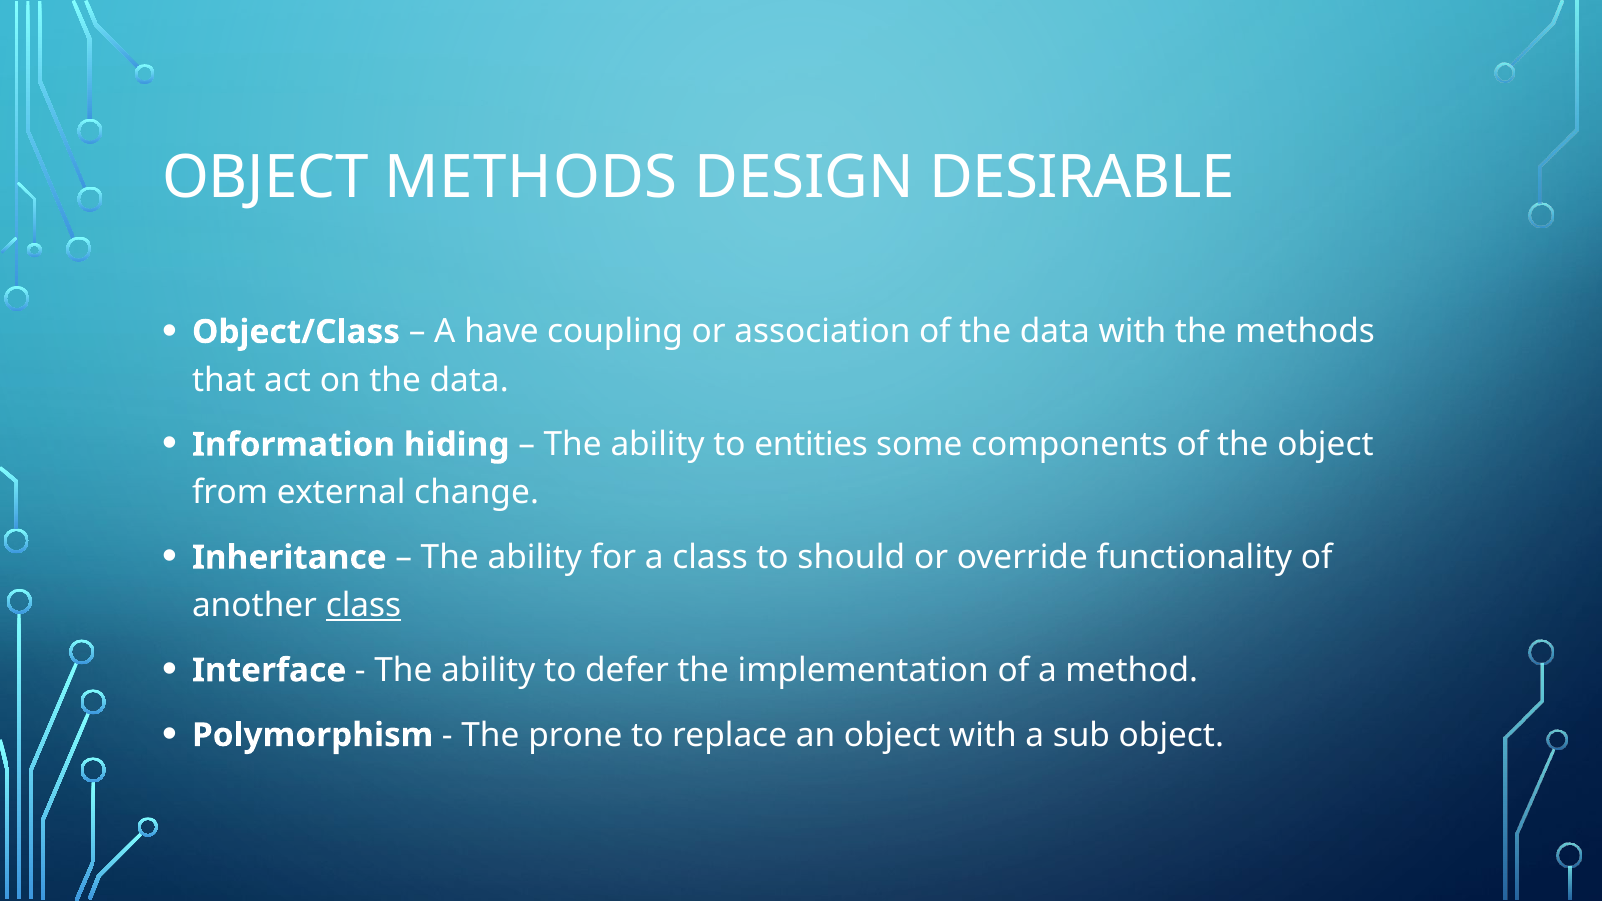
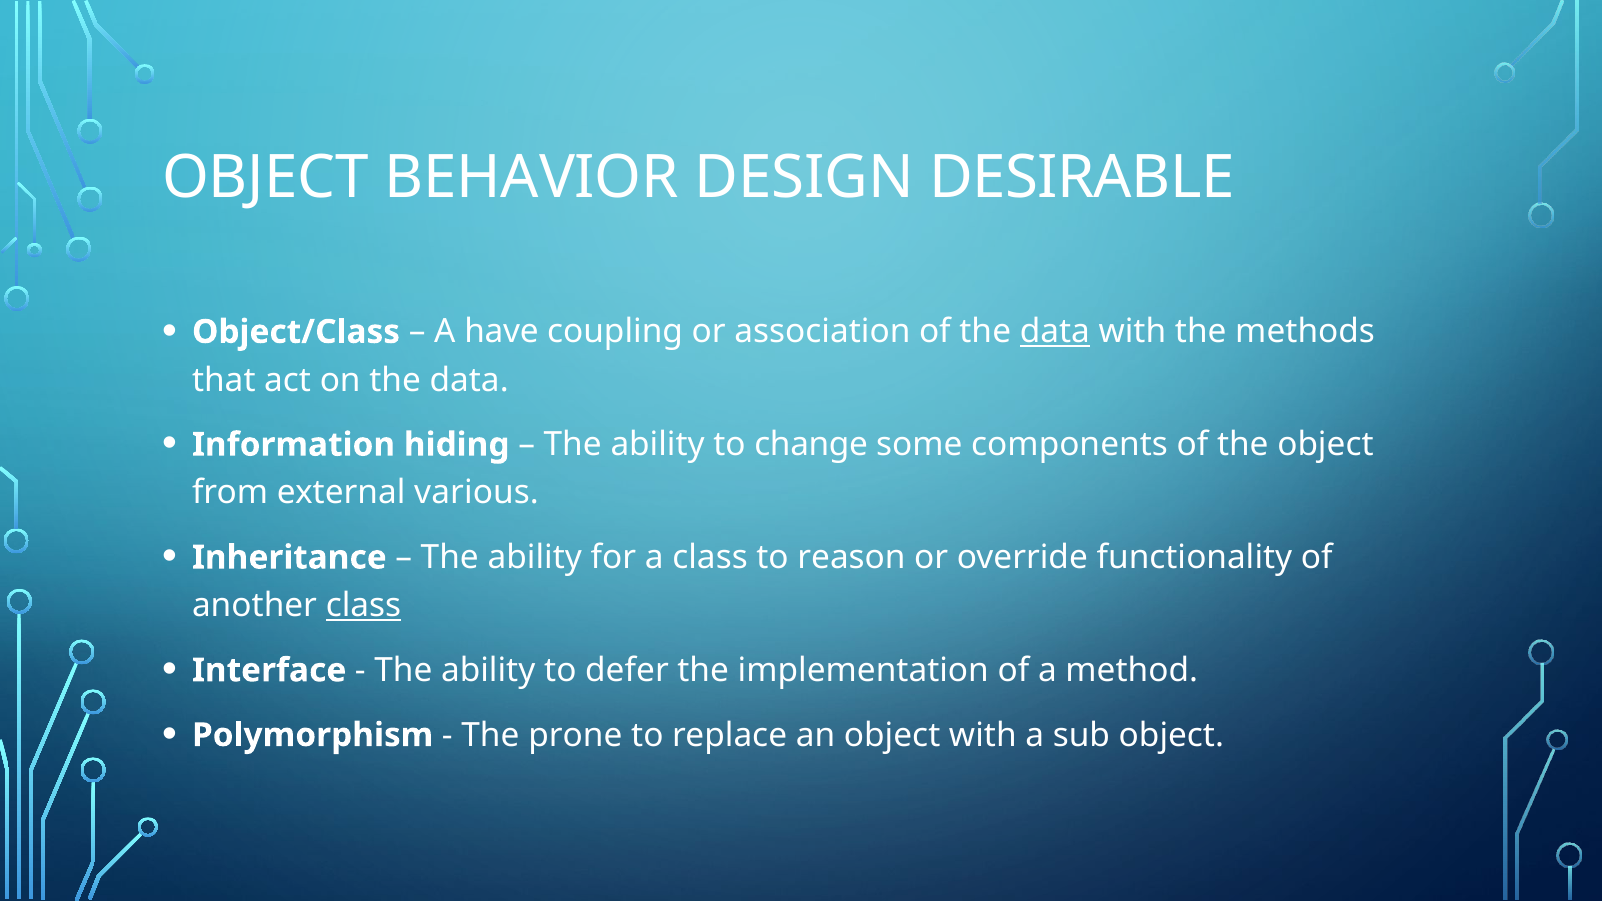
OBJECT METHODS: METHODS -> BEHAVIOR
data at (1055, 332) underline: none -> present
entities: entities -> change
change: change -> various
should: should -> reason
